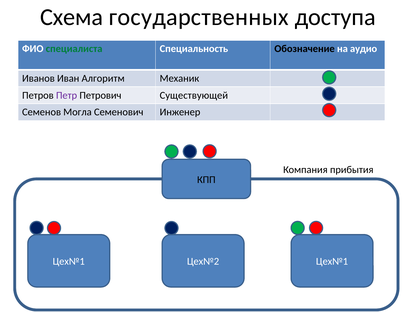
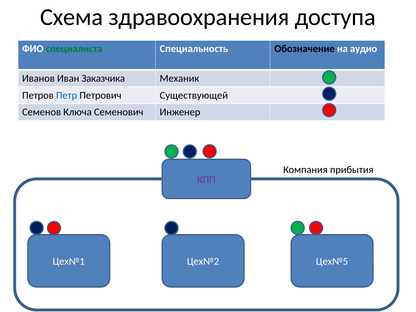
государственных: государственных -> здравоохранения
Алгоритм: Алгоритм -> Заказчика
Петр colour: purple -> blue
Могла: Могла -> Ключа
КПП colour: black -> purple
Цех№2 Цех№1: Цех№1 -> Цех№5
